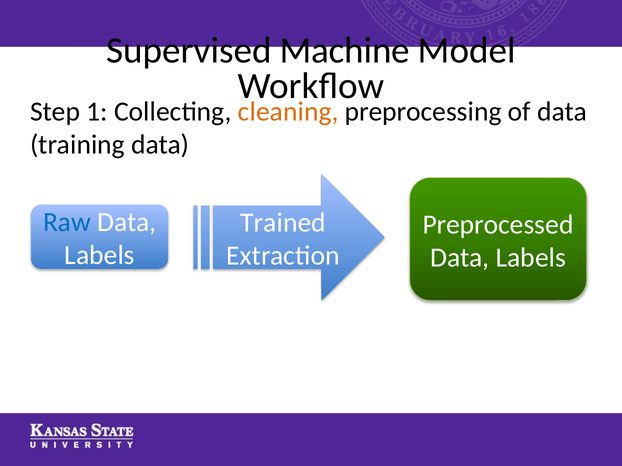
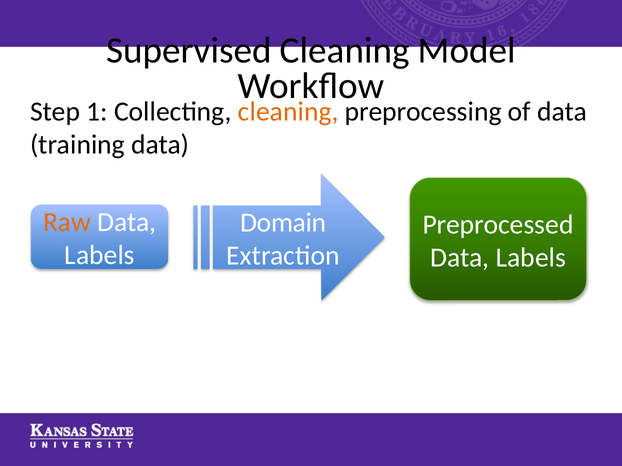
Supervised Machine: Machine -> Cleaning
Raw colour: blue -> orange
Trained: Trained -> Domain
